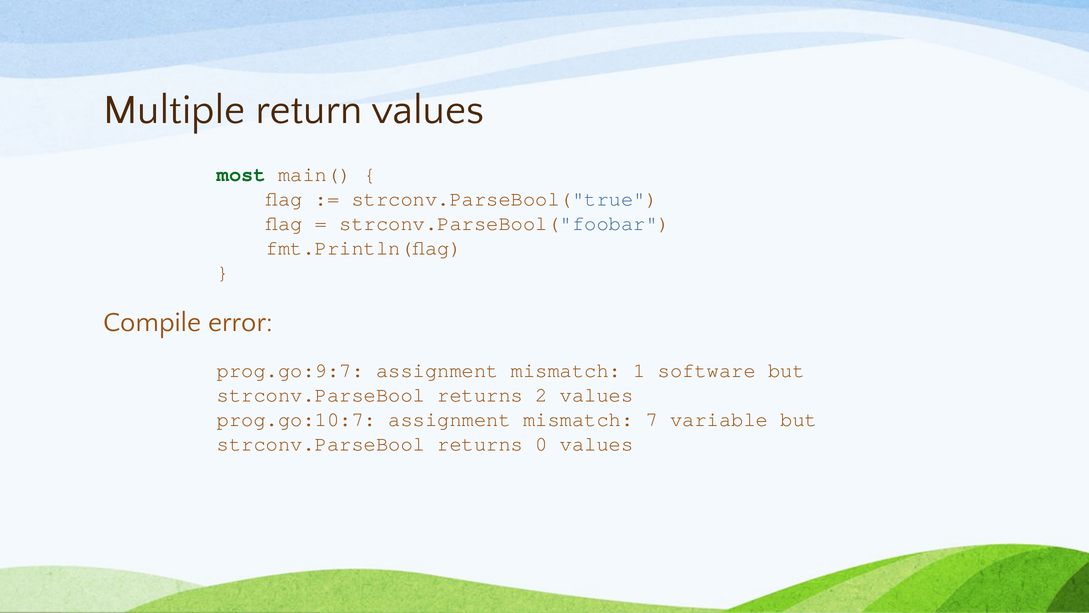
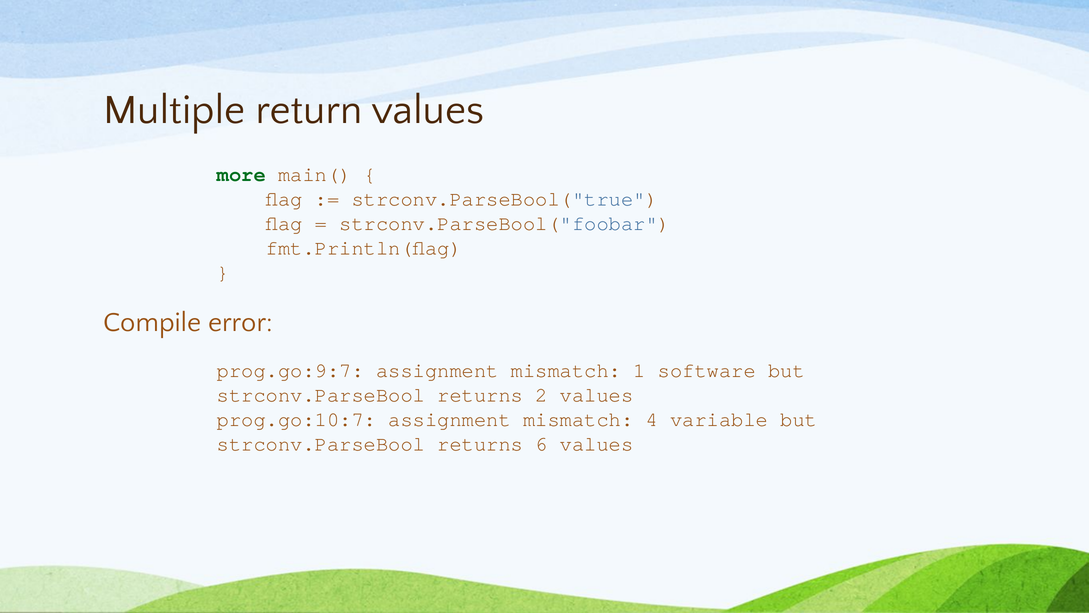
most: most -> more
7: 7 -> 4
0: 0 -> 6
